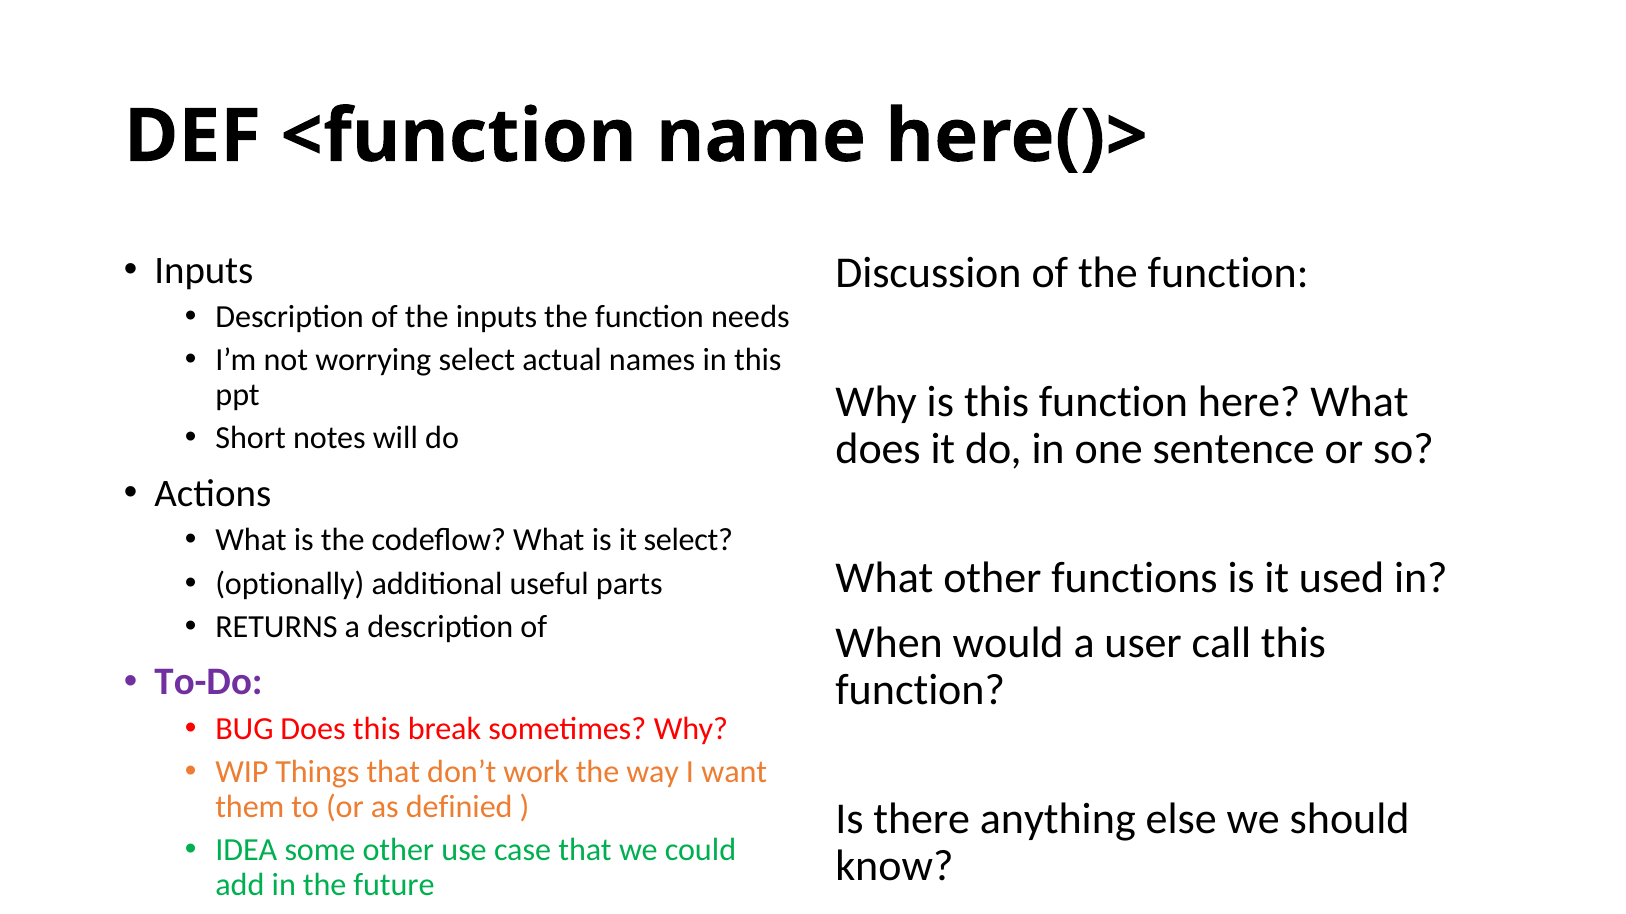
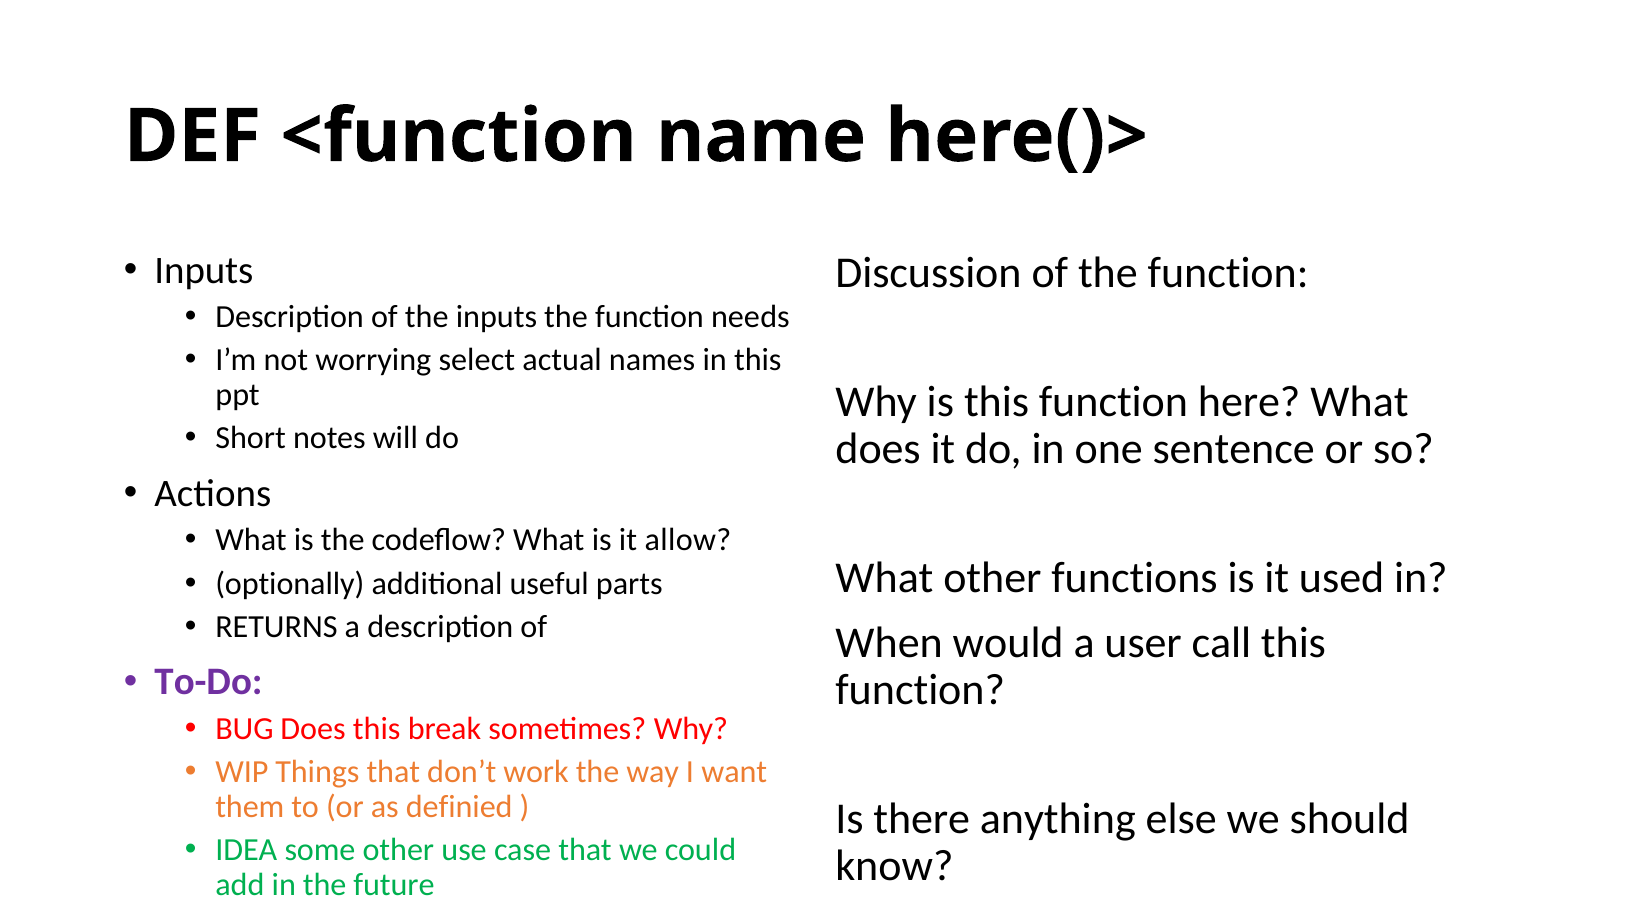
it select: select -> allow
